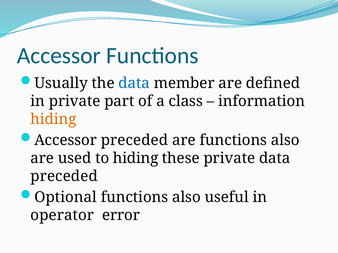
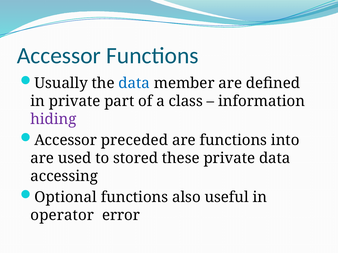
hiding at (53, 119) colour: orange -> purple
are functions also: also -> into
to hiding: hiding -> stored
preceded at (64, 177): preceded -> accessing
